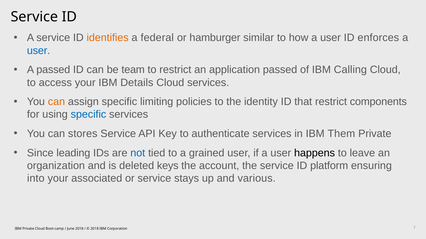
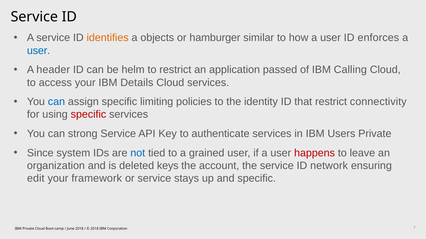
federal: federal -> objects
A passed: passed -> header
team: team -> helm
can at (56, 102) colour: orange -> blue
components: components -> connectivity
specific at (88, 115) colour: blue -> red
stores: stores -> strong
Them: Them -> Users
leading: leading -> system
happens colour: black -> red
platform: platform -> network
into: into -> edit
associated: associated -> framework
and various: various -> specific
